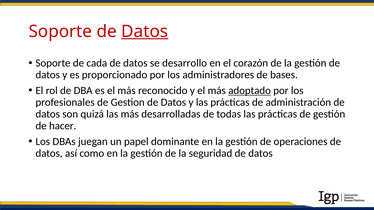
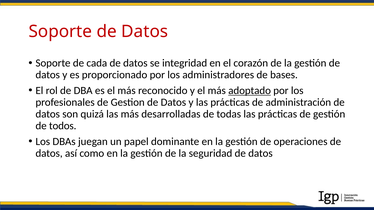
Datos at (145, 31) underline: present -> none
desarrollo: desarrollo -> integridad
hacer: hacer -> todos
